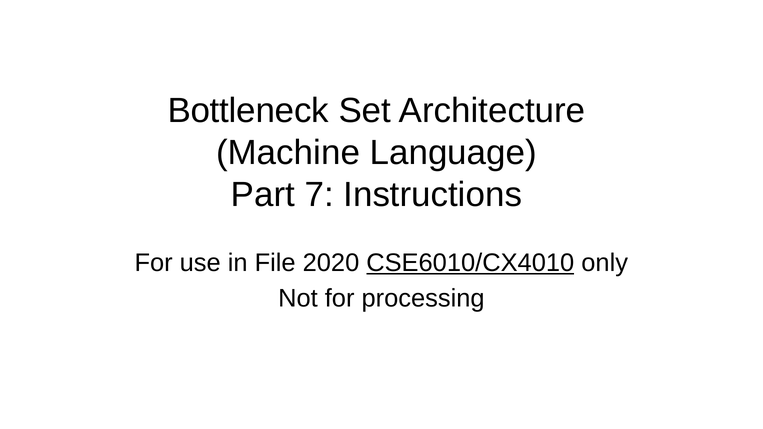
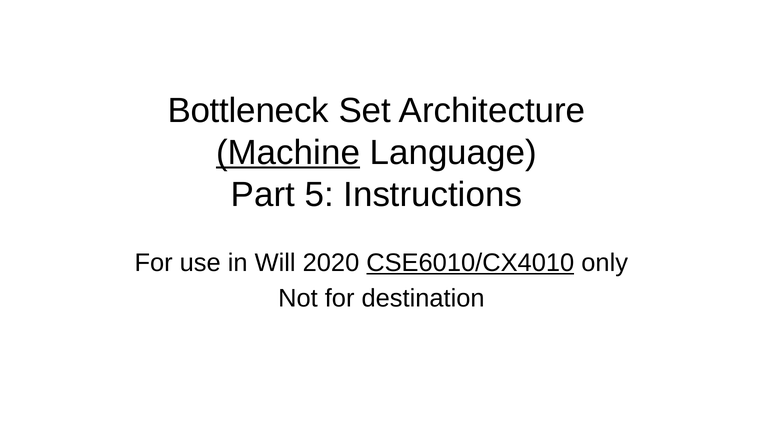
Machine underline: none -> present
7: 7 -> 5
File: File -> Will
processing: processing -> destination
